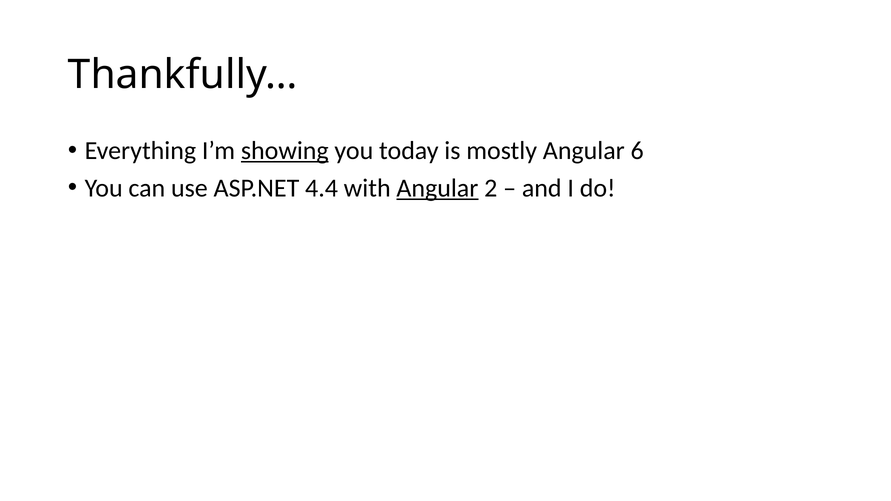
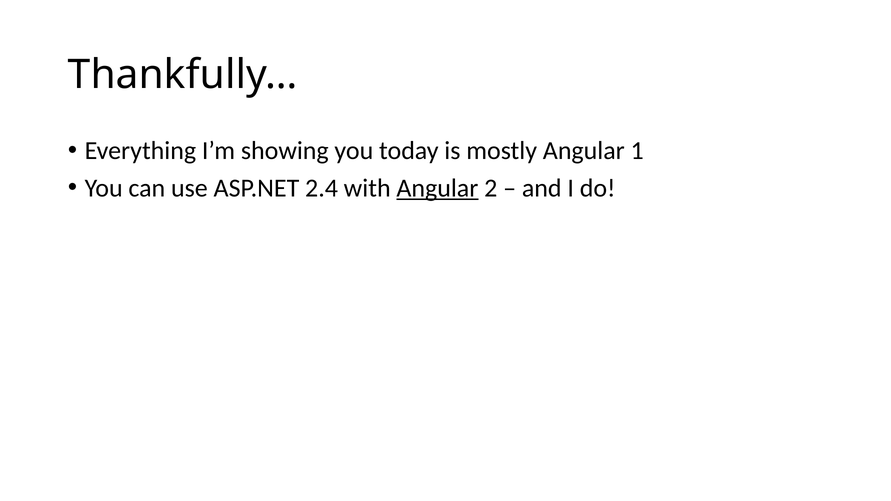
showing underline: present -> none
6: 6 -> 1
4.4: 4.4 -> 2.4
